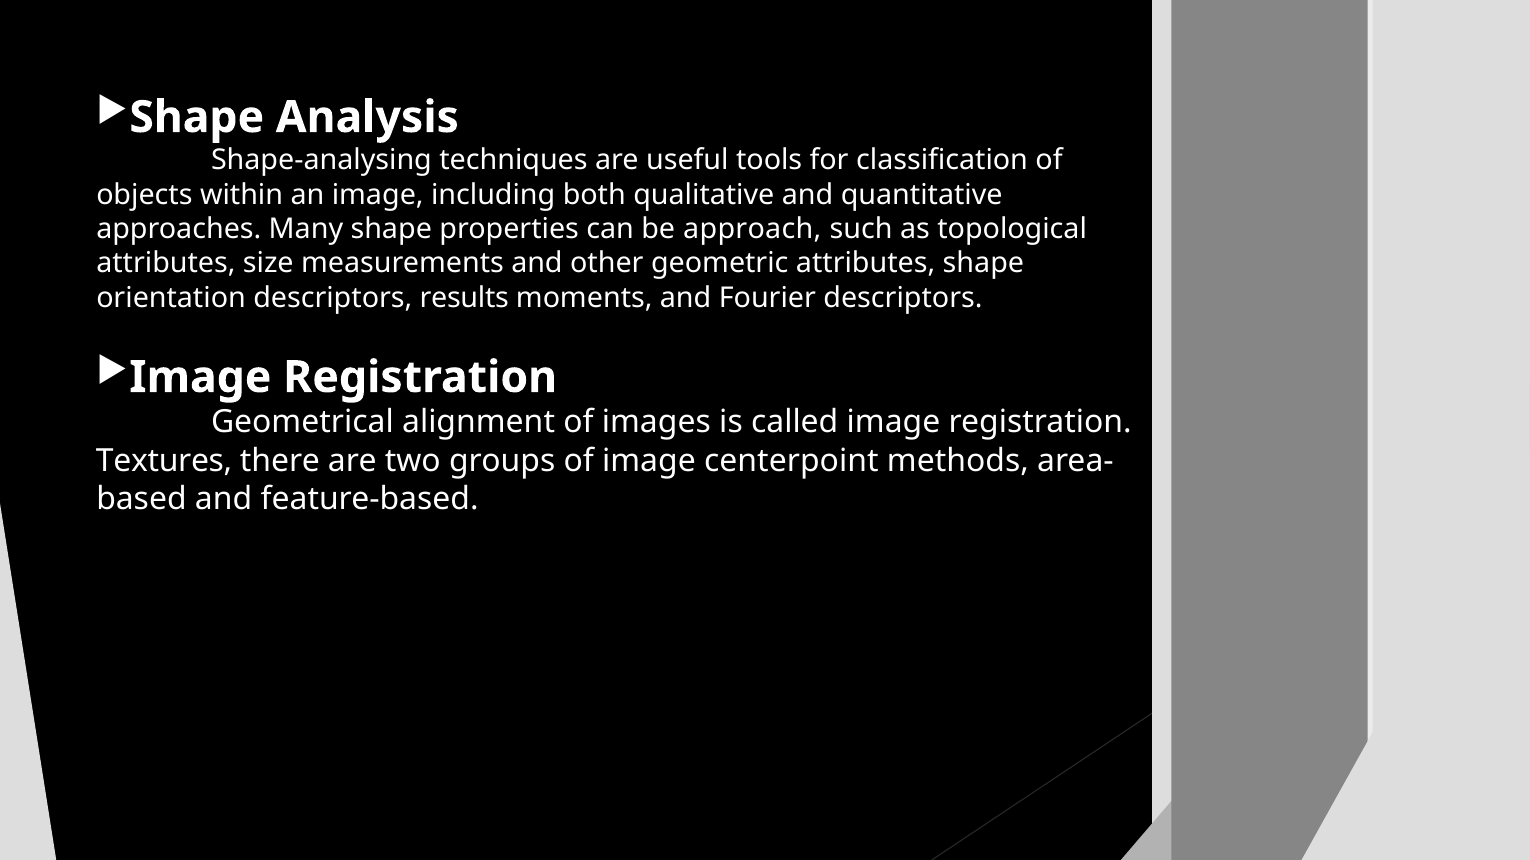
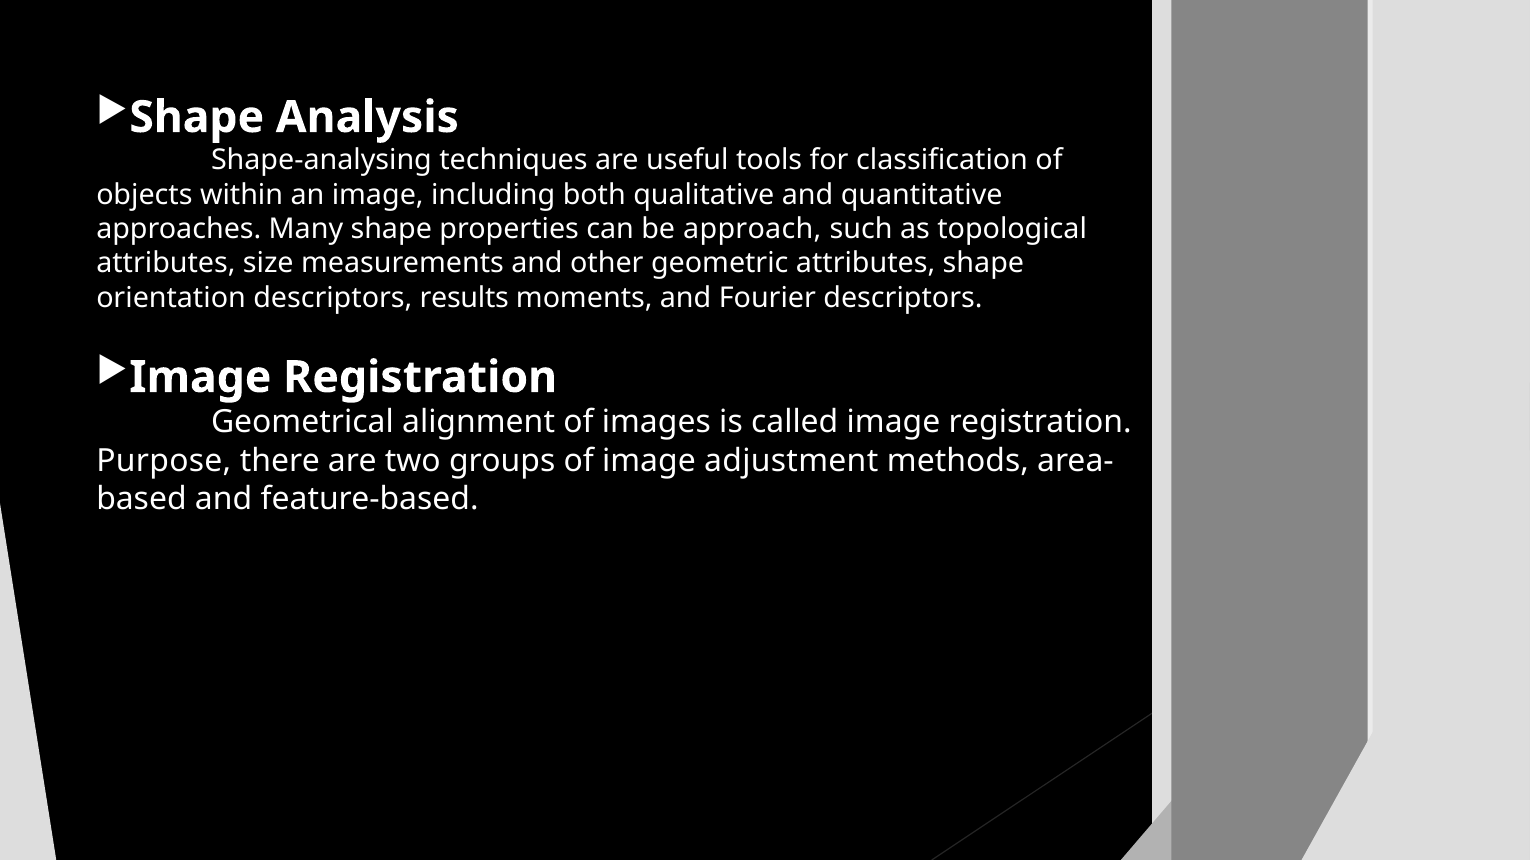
Textures: Textures -> Purpose
centerpoint: centerpoint -> adjustment
